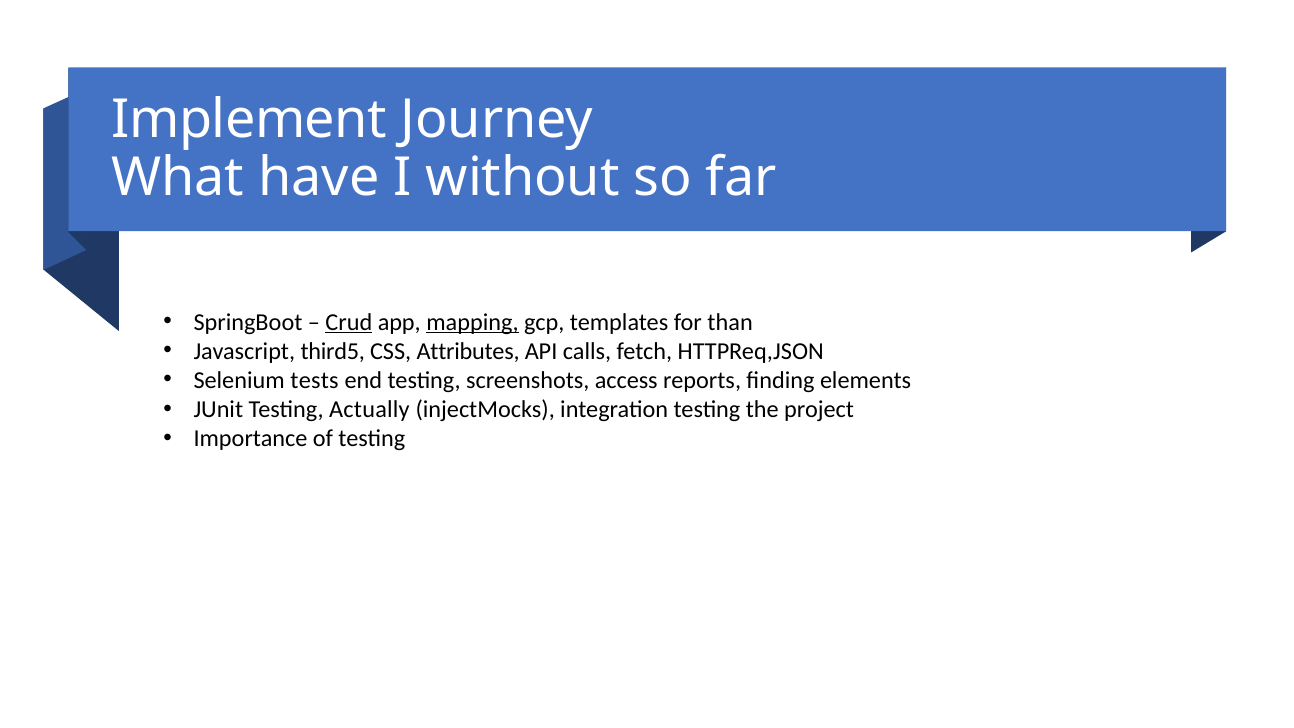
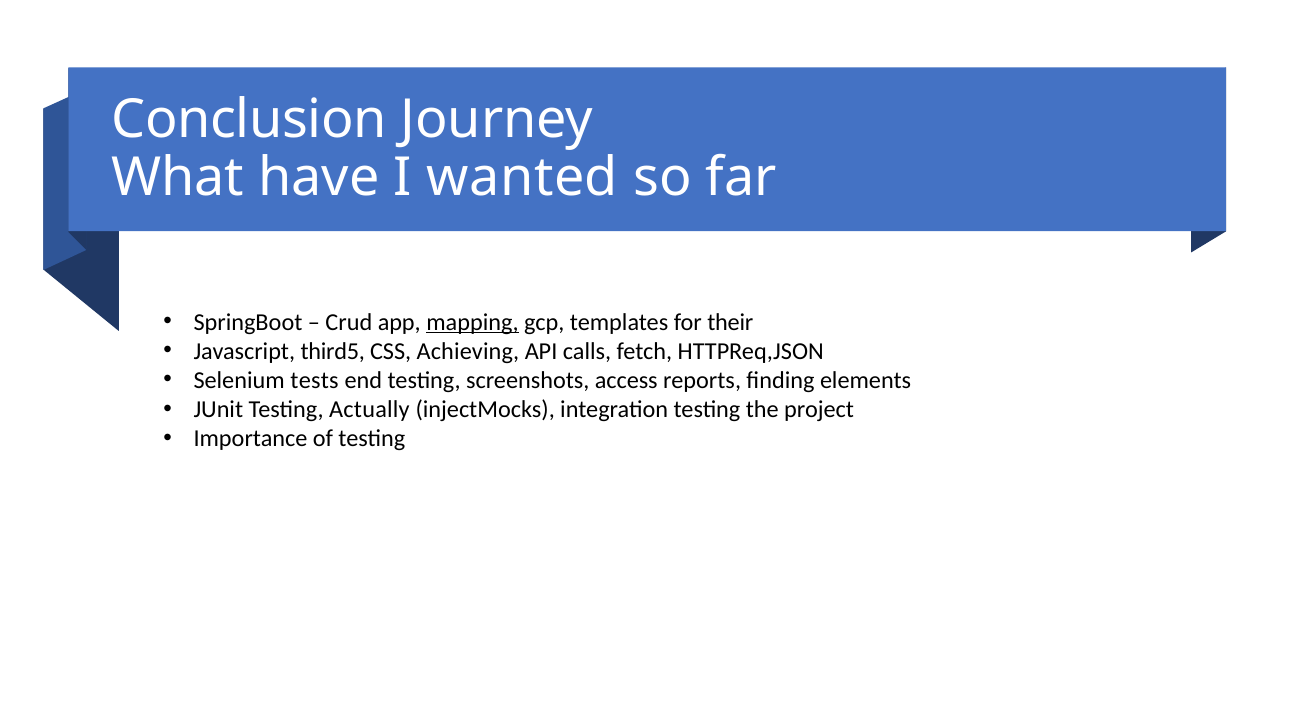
Implement: Implement -> Conclusion
without: without -> wanted
Crud underline: present -> none
than: than -> their
Attributes: Attributes -> Achieving
